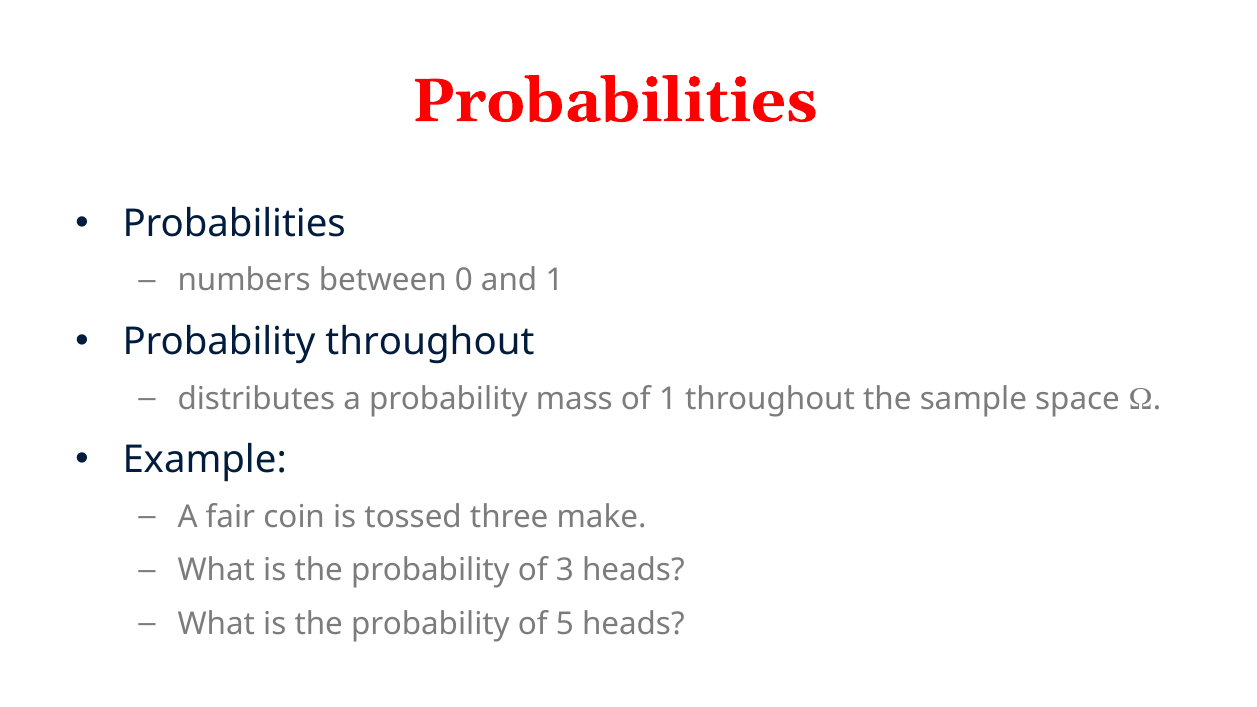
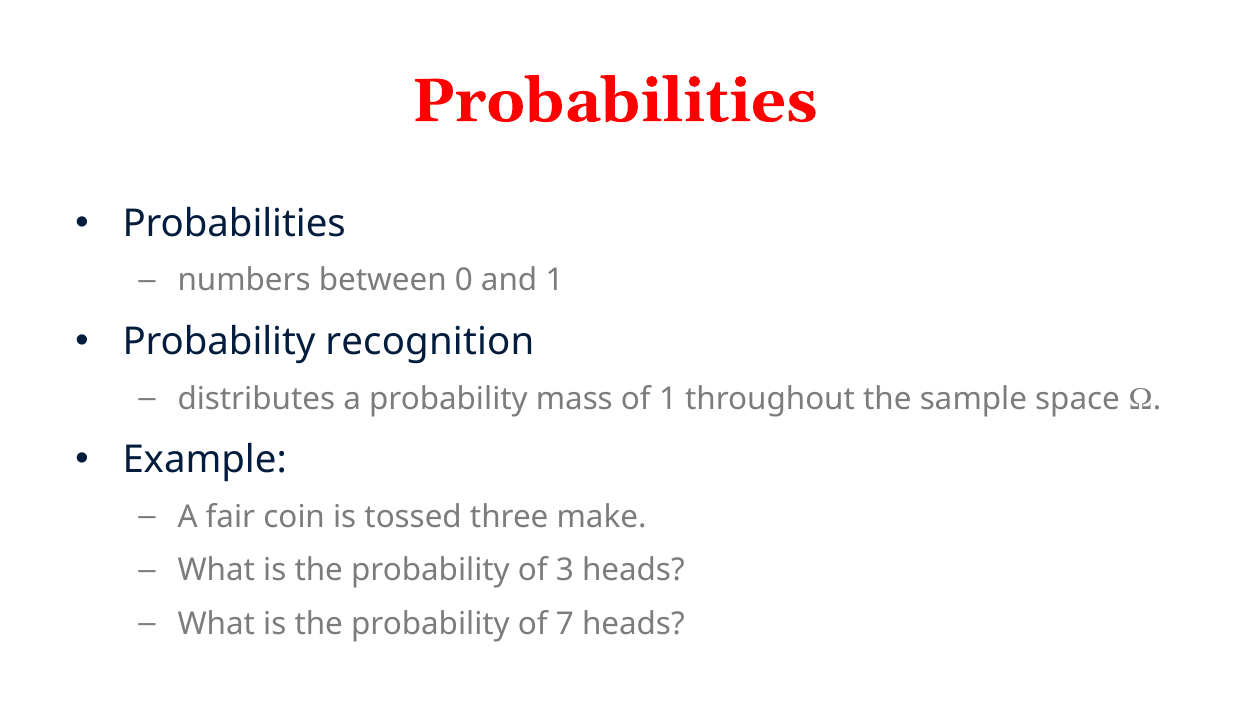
Probability throughout: throughout -> recognition
5: 5 -> 7
